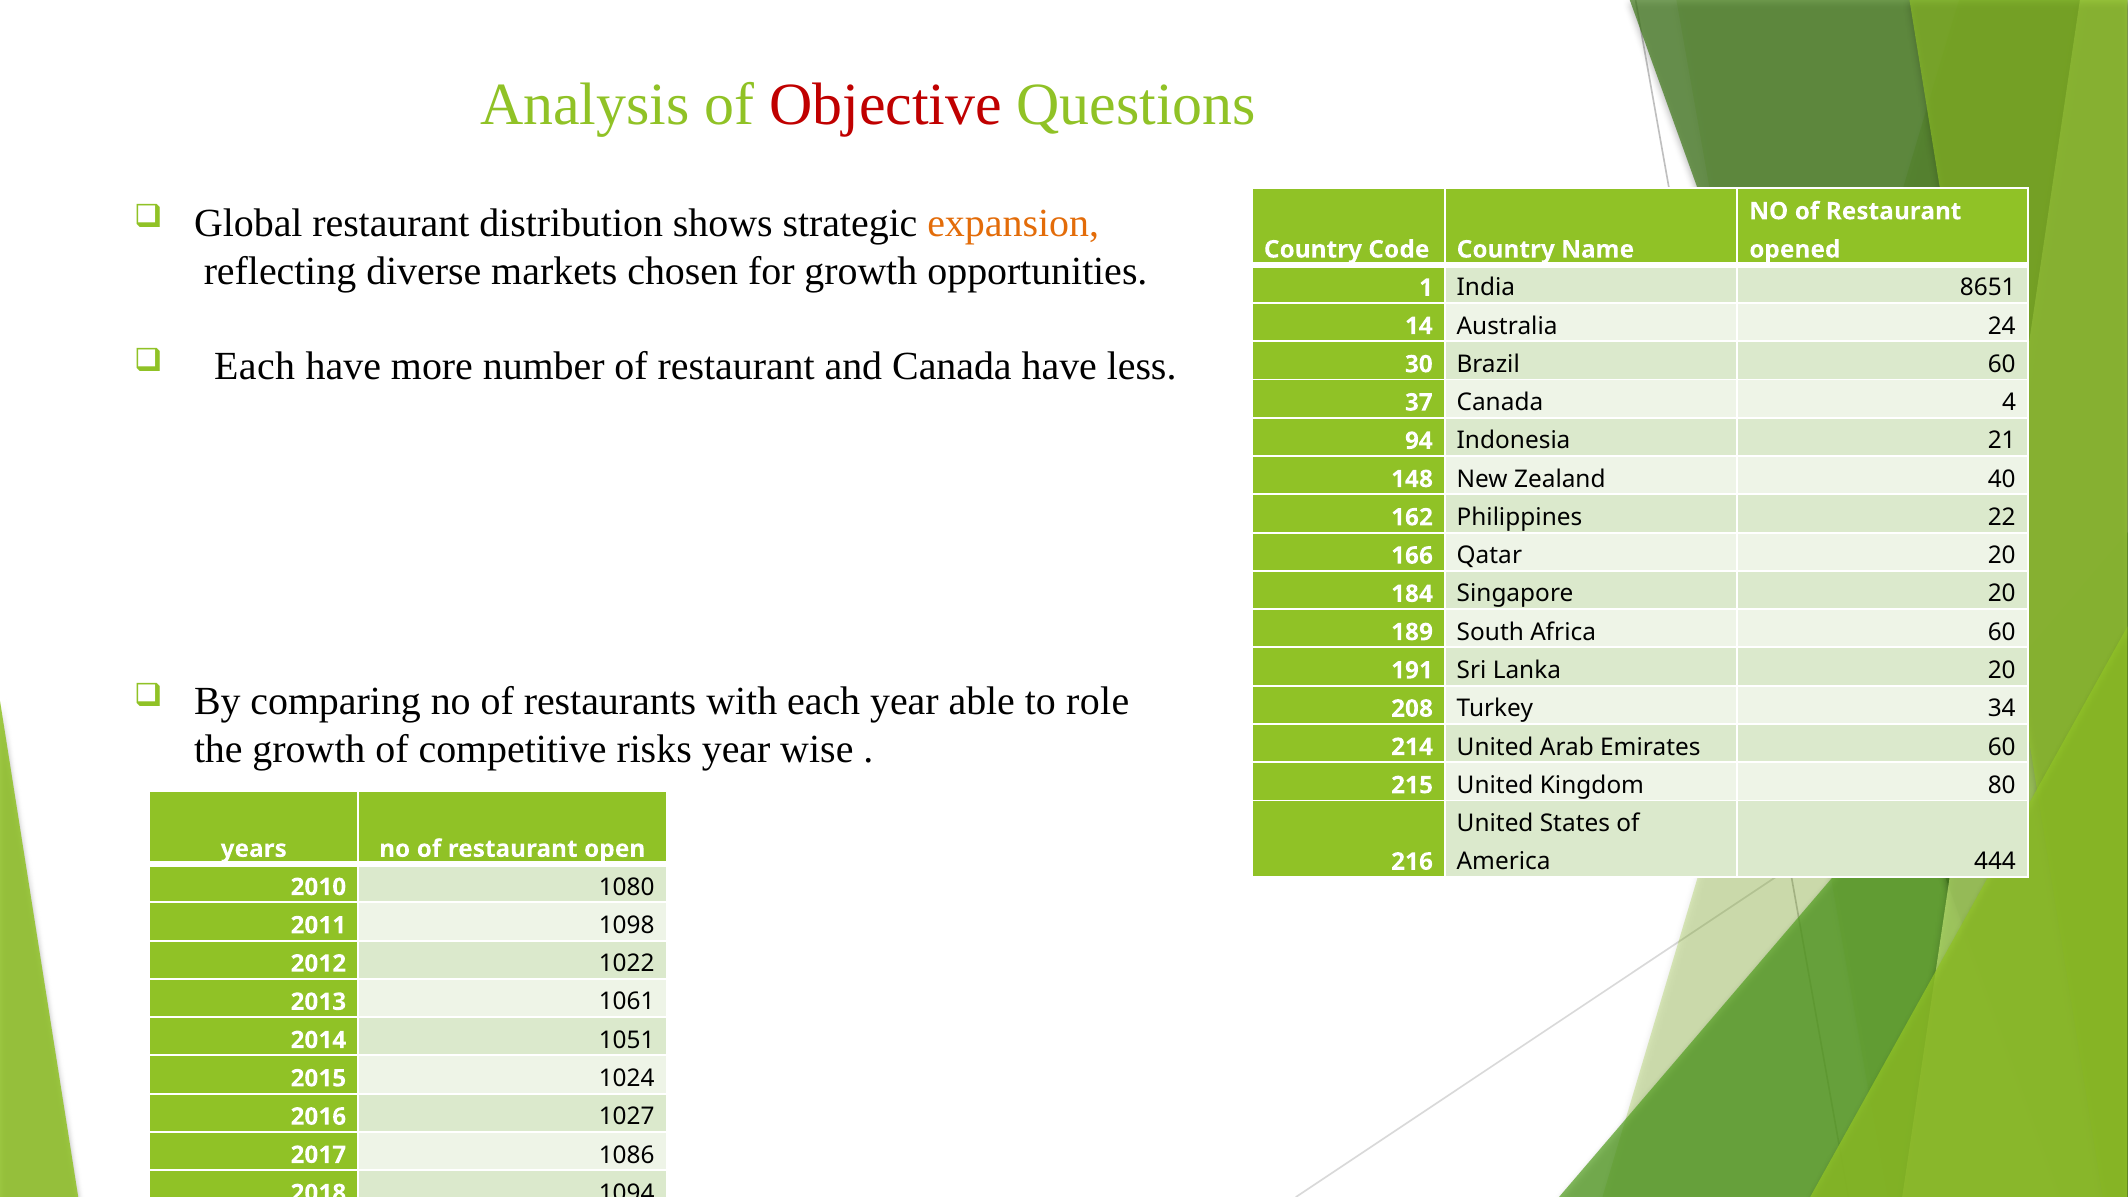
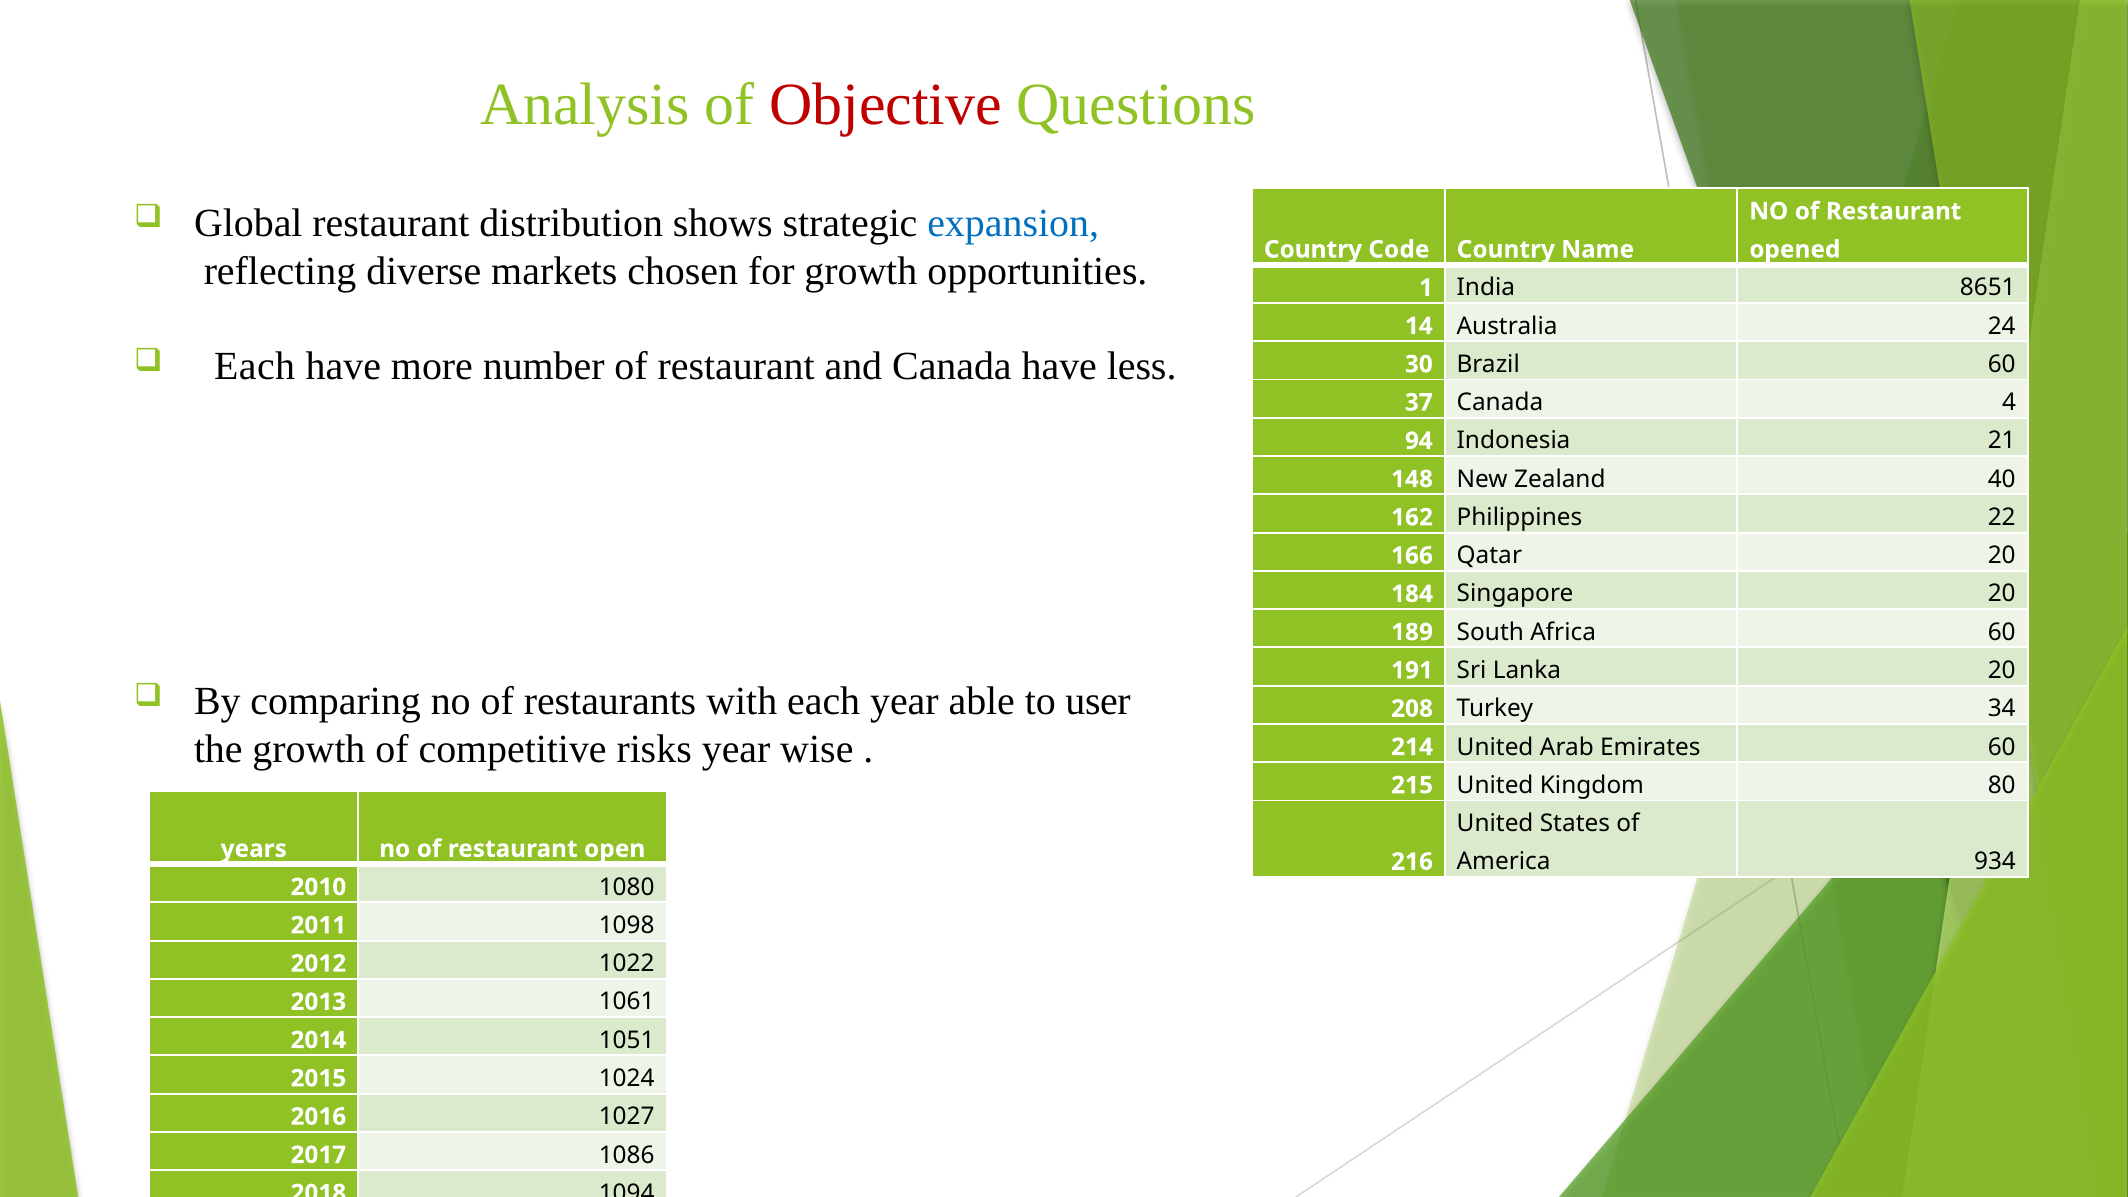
expansion colour: orange -> blue
role: role -> user
444: 444 -> 934
